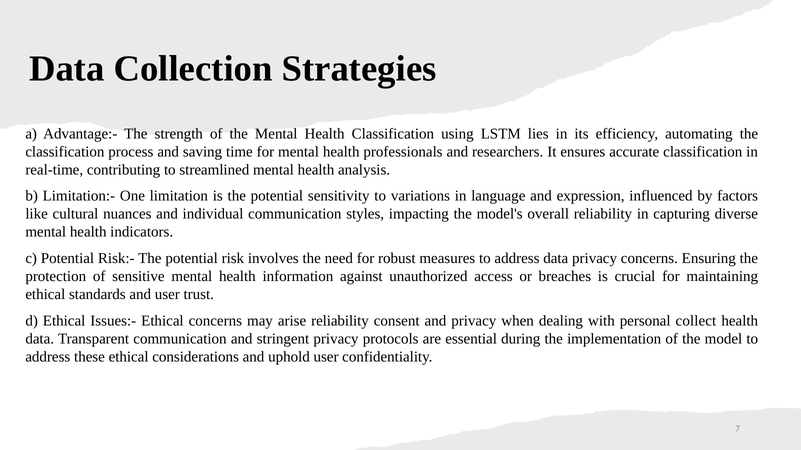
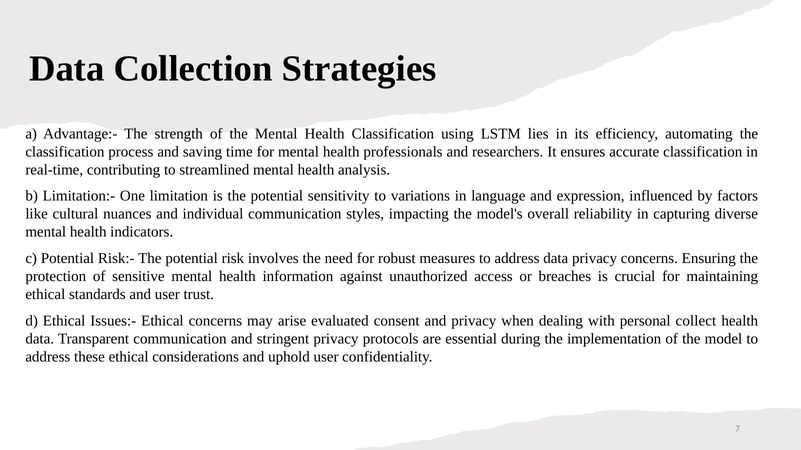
arise reliability: reliability -> evaluated
